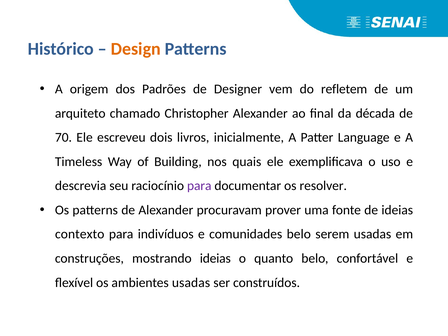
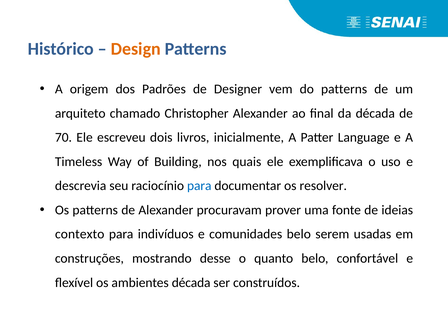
do refletem: refletem -> patterns
para at (199, 186) colour: purple -> blue
mostrando ideias: ideias -> desse
ambientes usadas: usadas -> década
